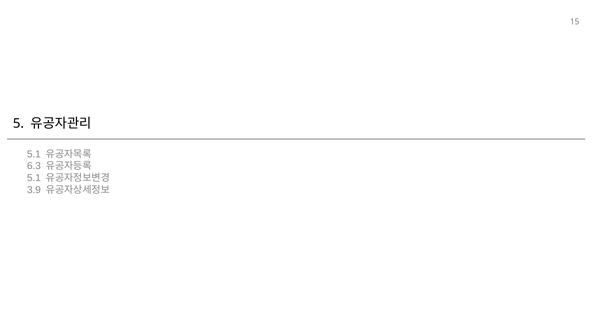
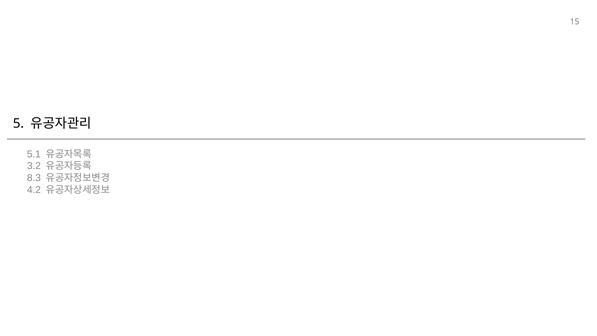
6.3: 6.3 -> 3.2
5.1 at (34, 178): 5.1 -> 8.3
3.9: 3.9 -> 4.2
